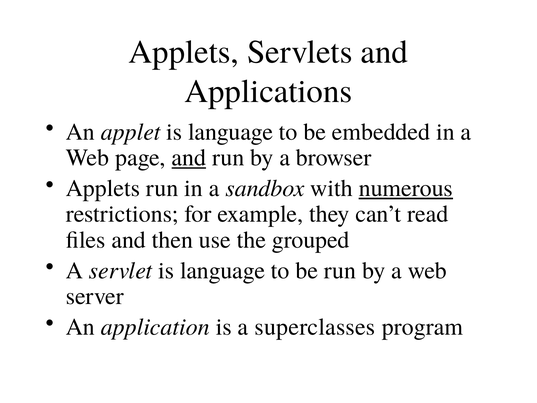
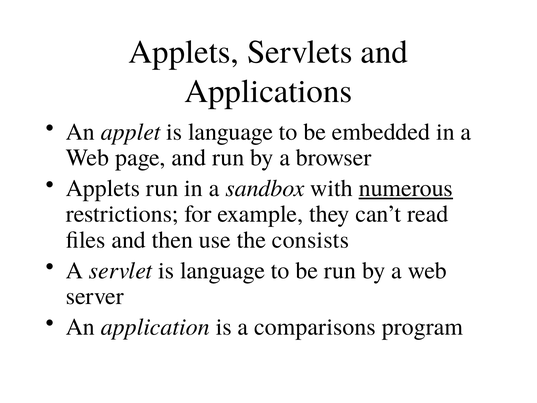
and at (189, 158) underline: present -> none
grouped: grouped -> consists
superclasses: superclasses -> comparisons
